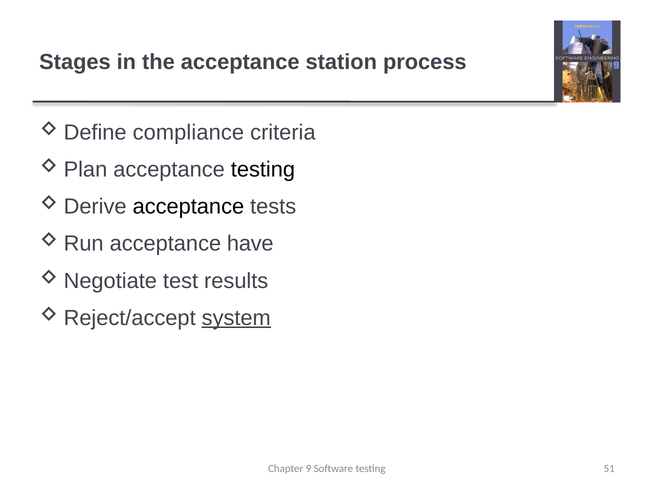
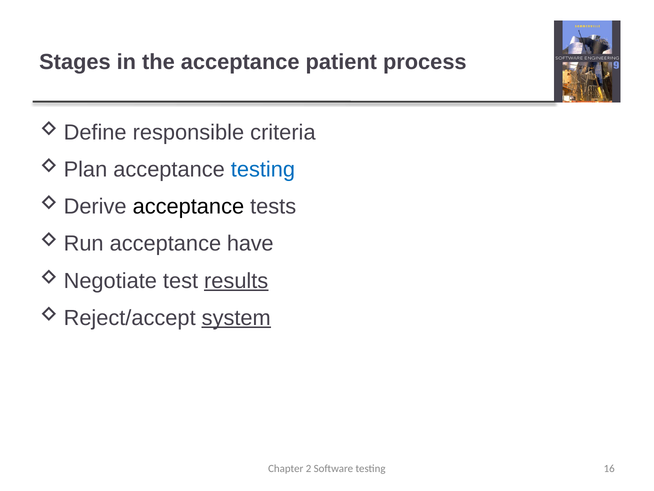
station: station -> patient
compliance: compliance -> responsible
testing at (263, 169) colour: black -> blue
results underline: none -> present
9: 9 -> 2
51: 51 -> 16
